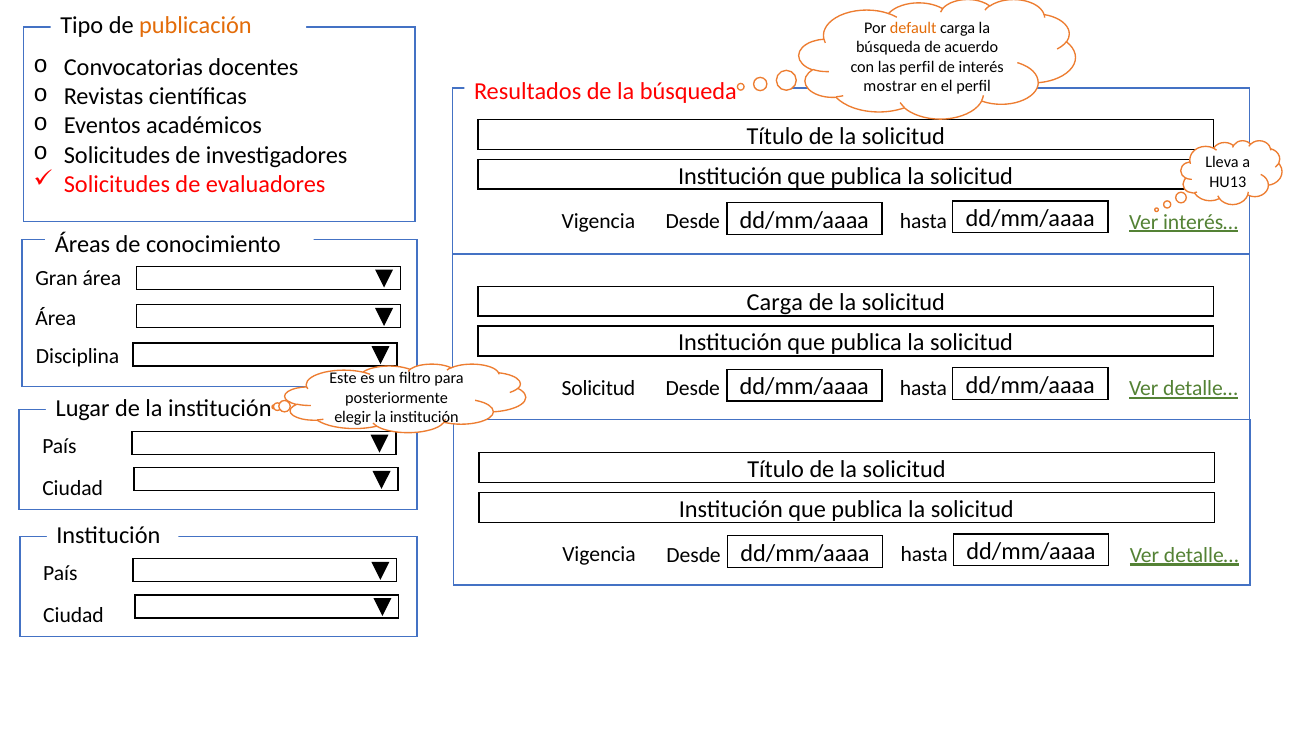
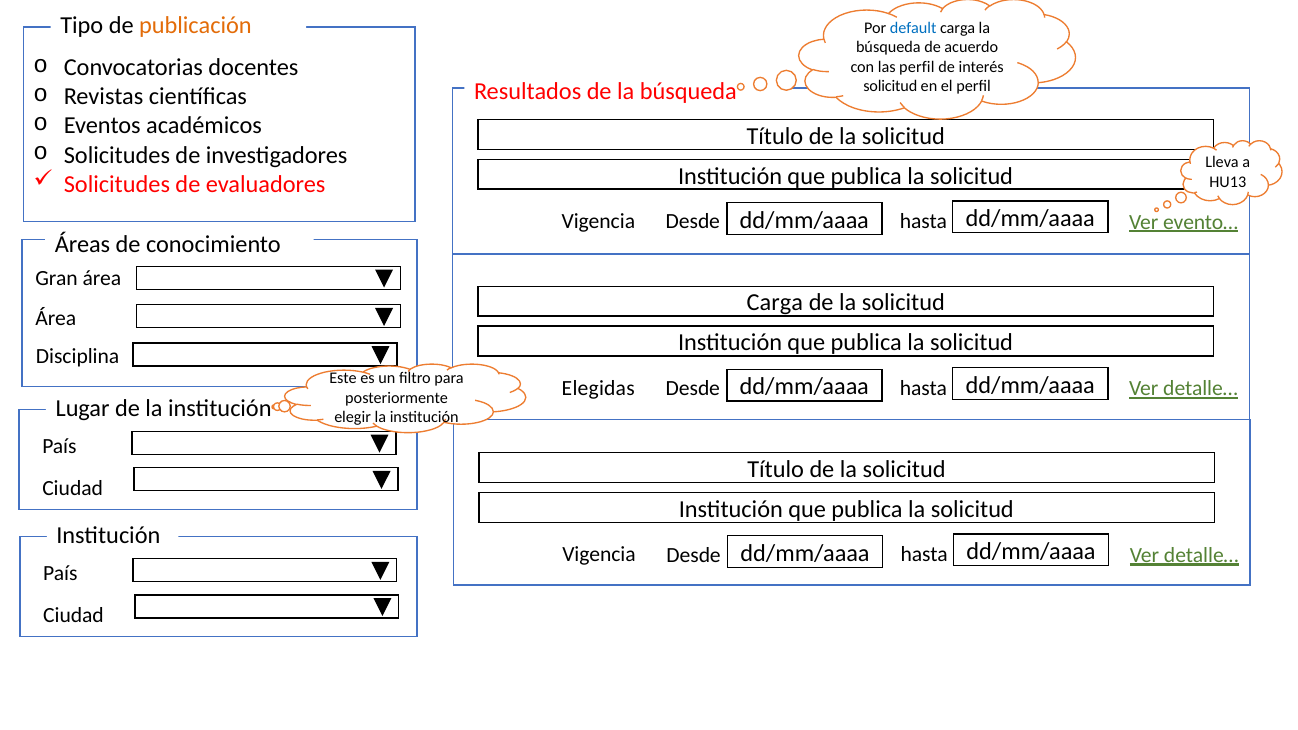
default colour: orange -> blue
mostrar at (890, 86): mostrar -> solicitud
interés…: interés… -> evento…
Solicitud at (598, 388): Solicitud -> Elegidas
